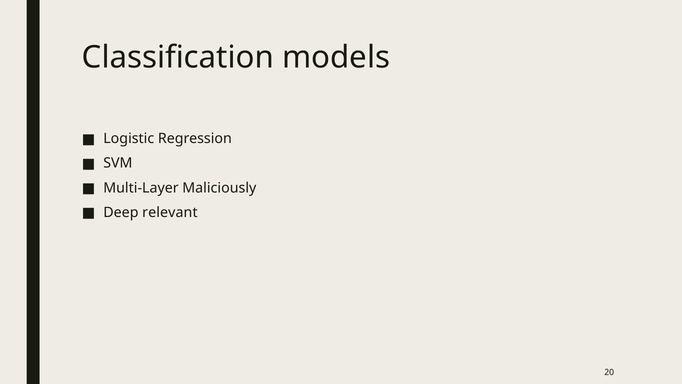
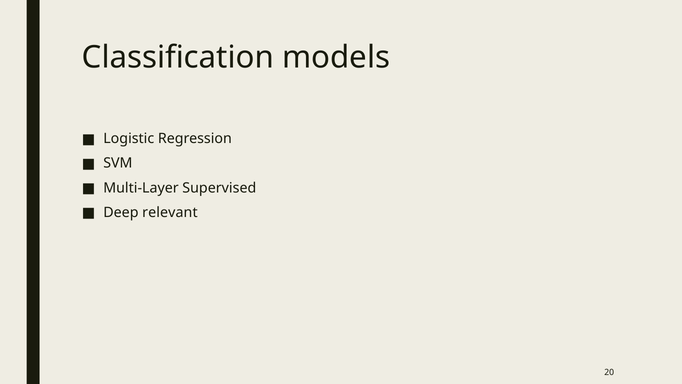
Maliciously: Maliciously -> Supervised
